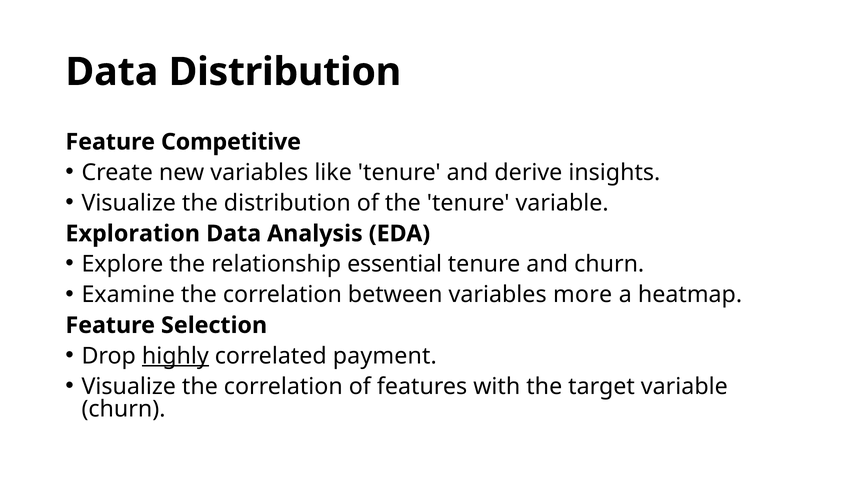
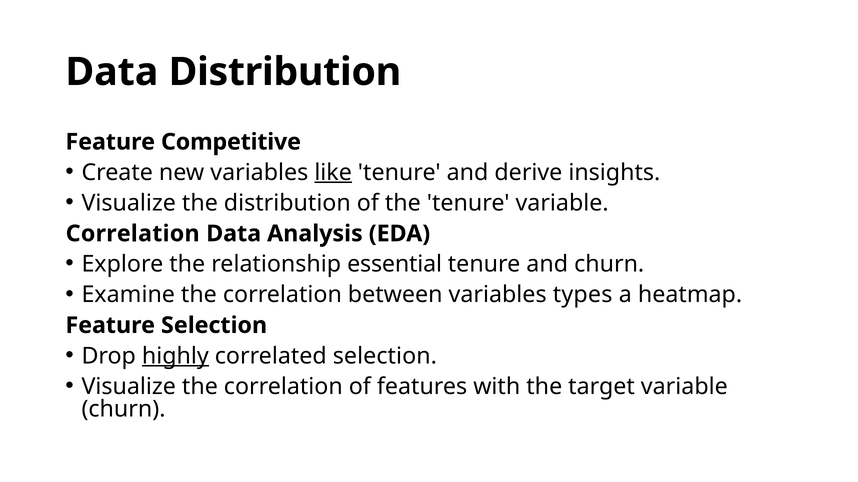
like underline: none -> present
Exploration at (133, 234): Exploration -> Correlation
more: more -> types
correlated payment: payment -> selection
